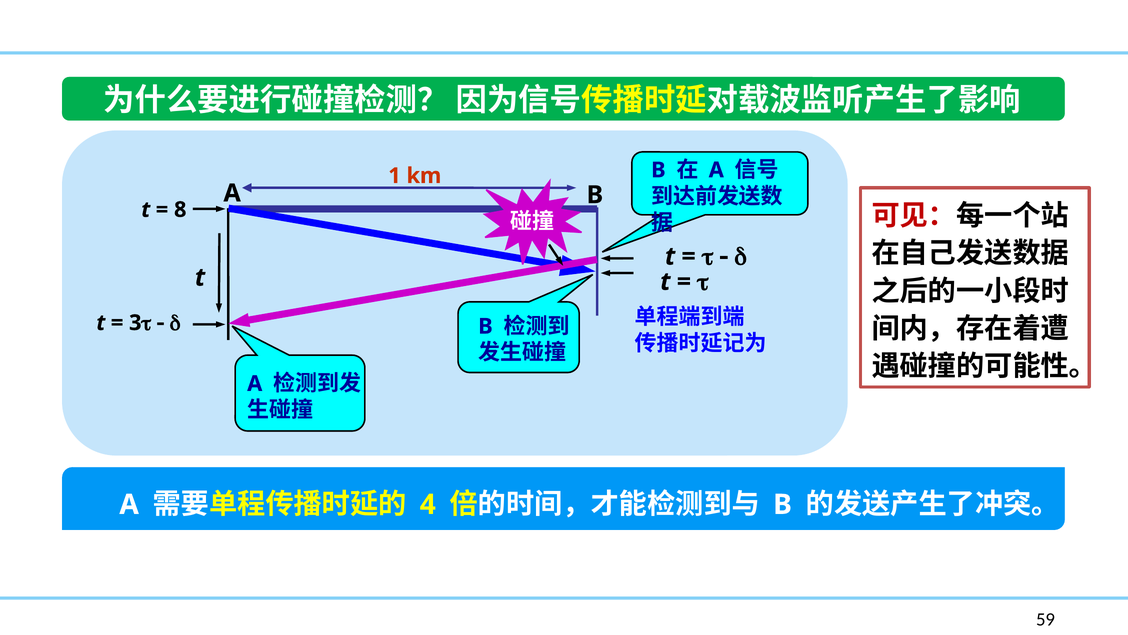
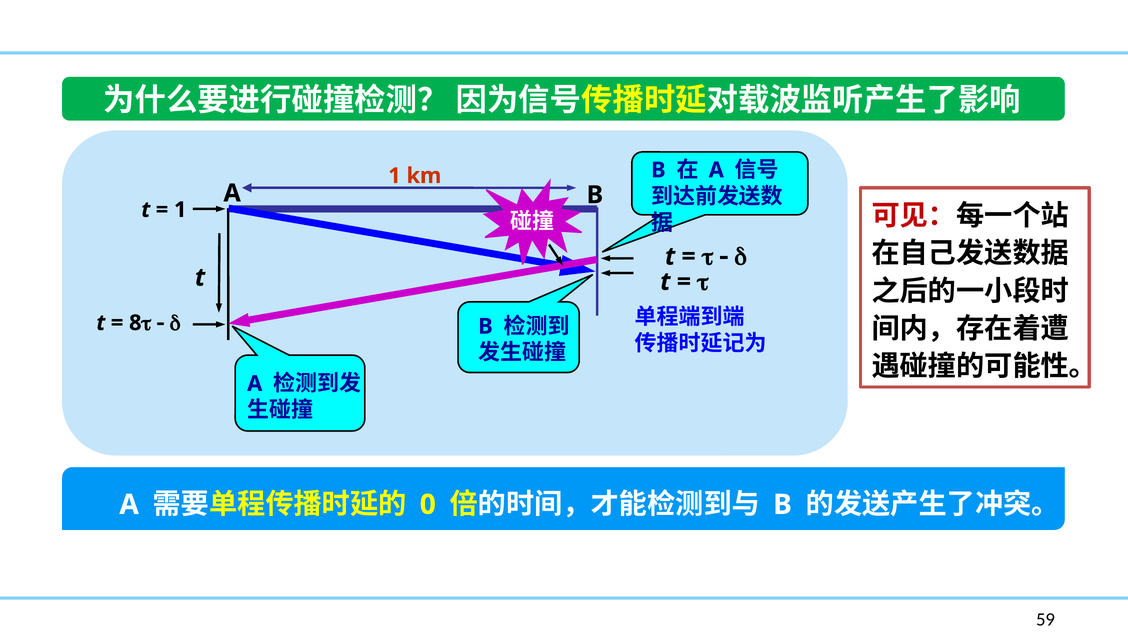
8 at (180, 210): 8 -> 1
3: 3 -> 8
4: 4 -> 0
